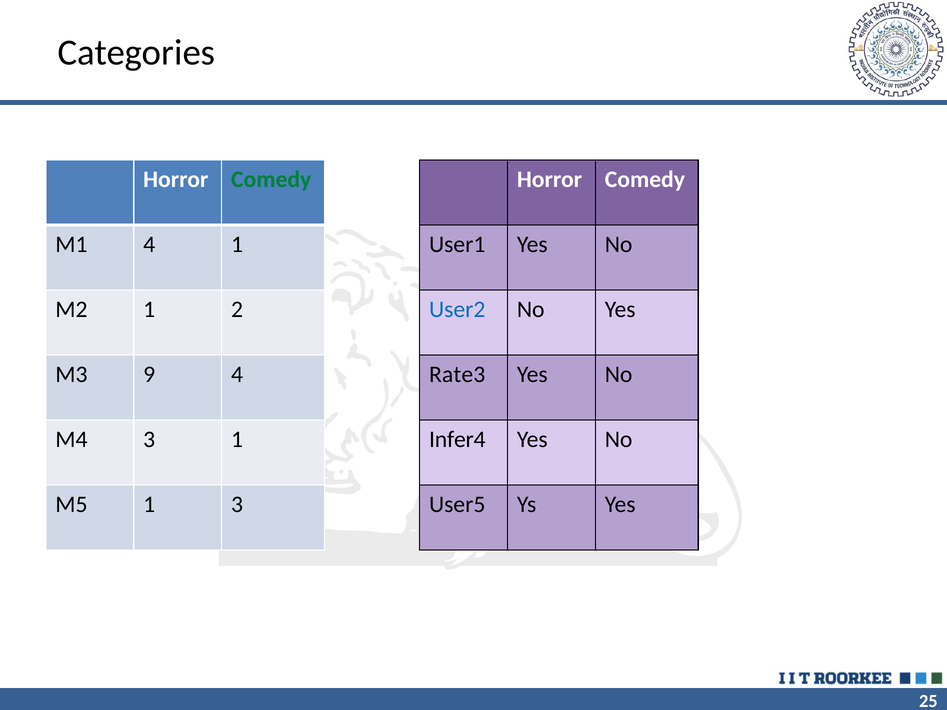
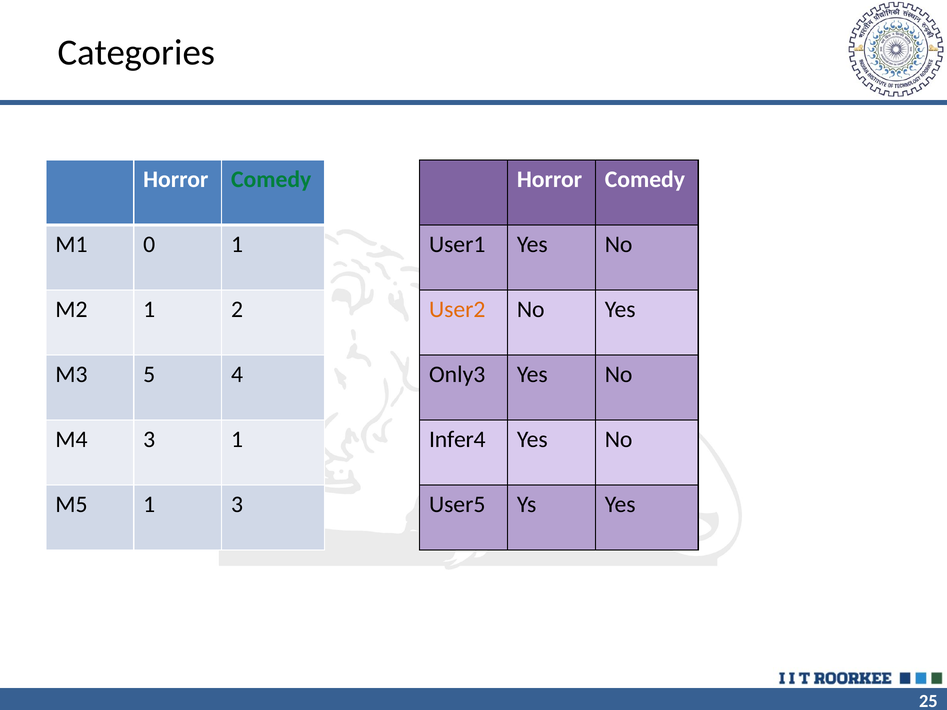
M1 4: 4 -> 0
User2 colour: blue -> orange
9: 9 -> 5
Rate3: Rate3 -> Only3
